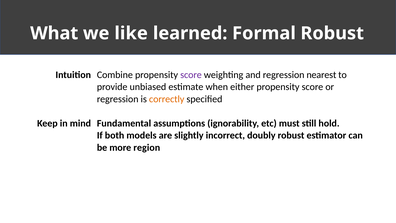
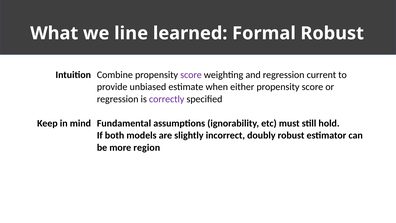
like: like -> line
nearest: nearest -> current
correctly colour: orange -> purple
